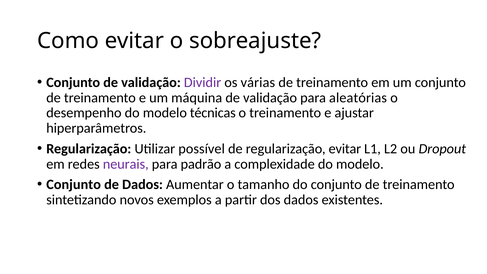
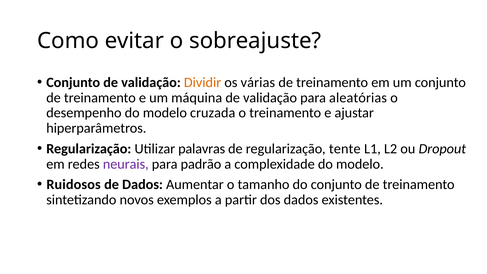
Dividir colour: purple -> orange
técnicas: técnicas -> cruzada
possível: possível -> palavras
regularização evitar: evitar -> tente
Conjunto at (74, 184): Conjunto -> Ruidosos
